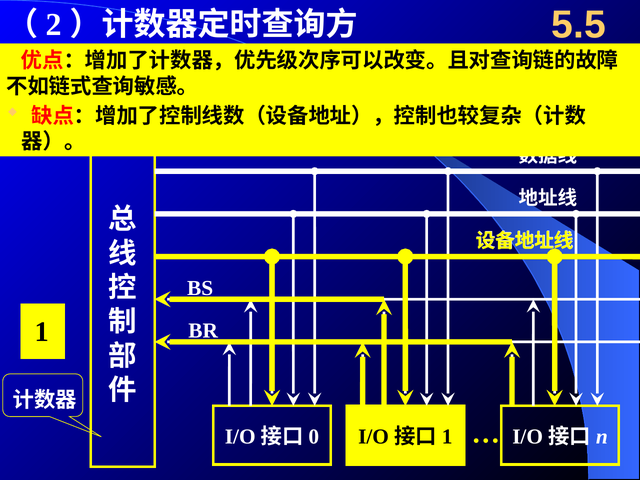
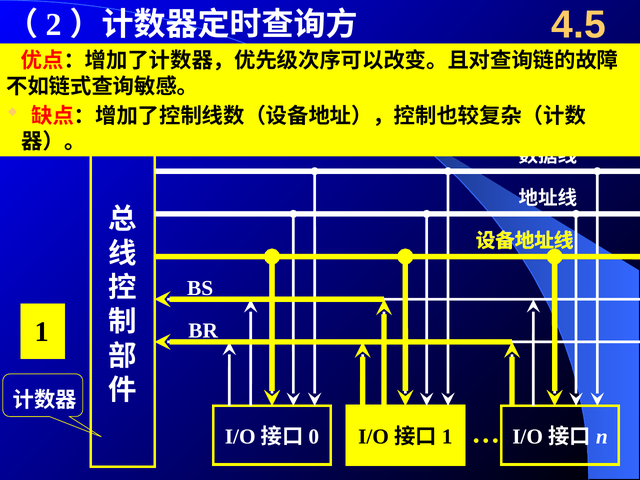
5.5: 5.5 -> 4.5
